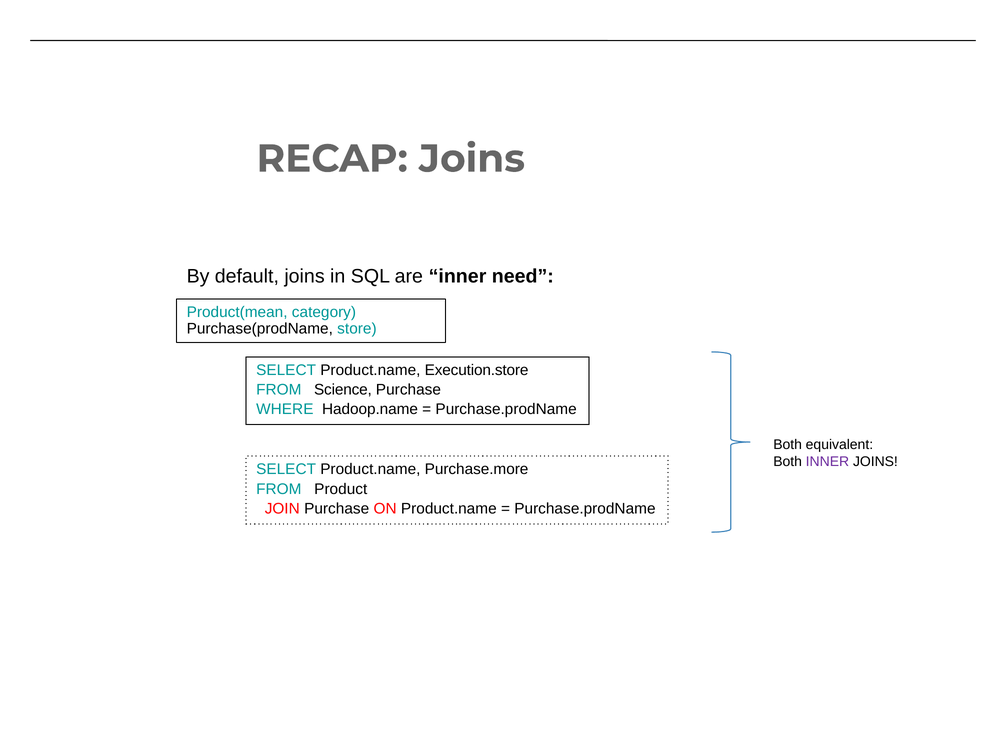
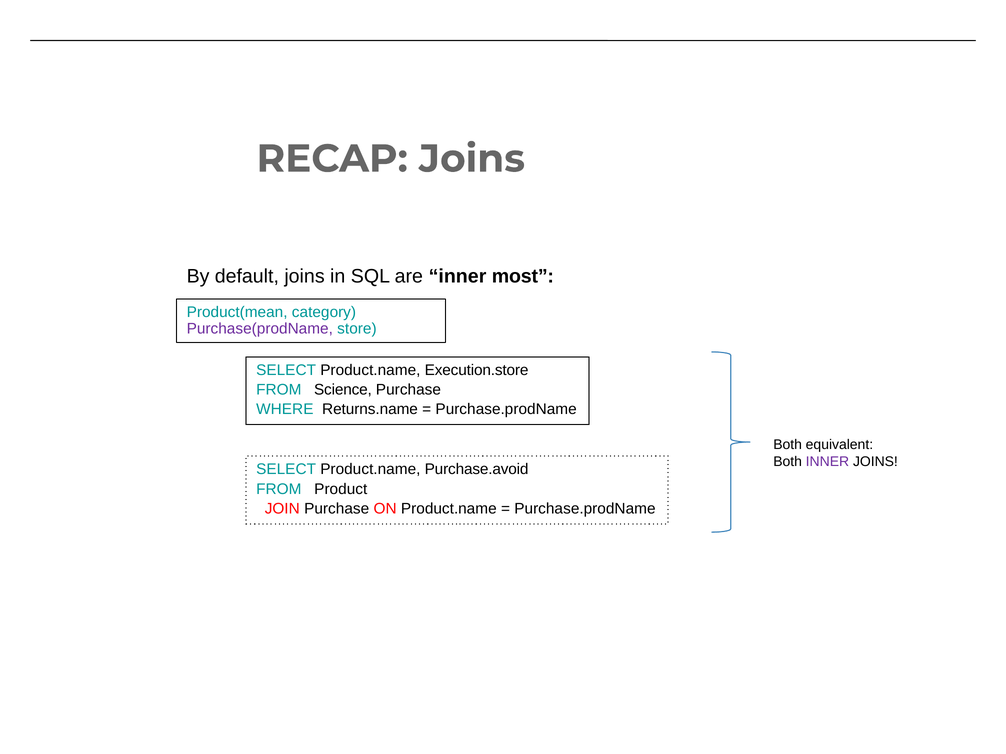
need: need -> most
Purchase(prodName colour: black -> purple
Hadoop.name: Hadoop.name -> Returns.name
Purchase.more: Purchase.more -> Purchase.avoid
